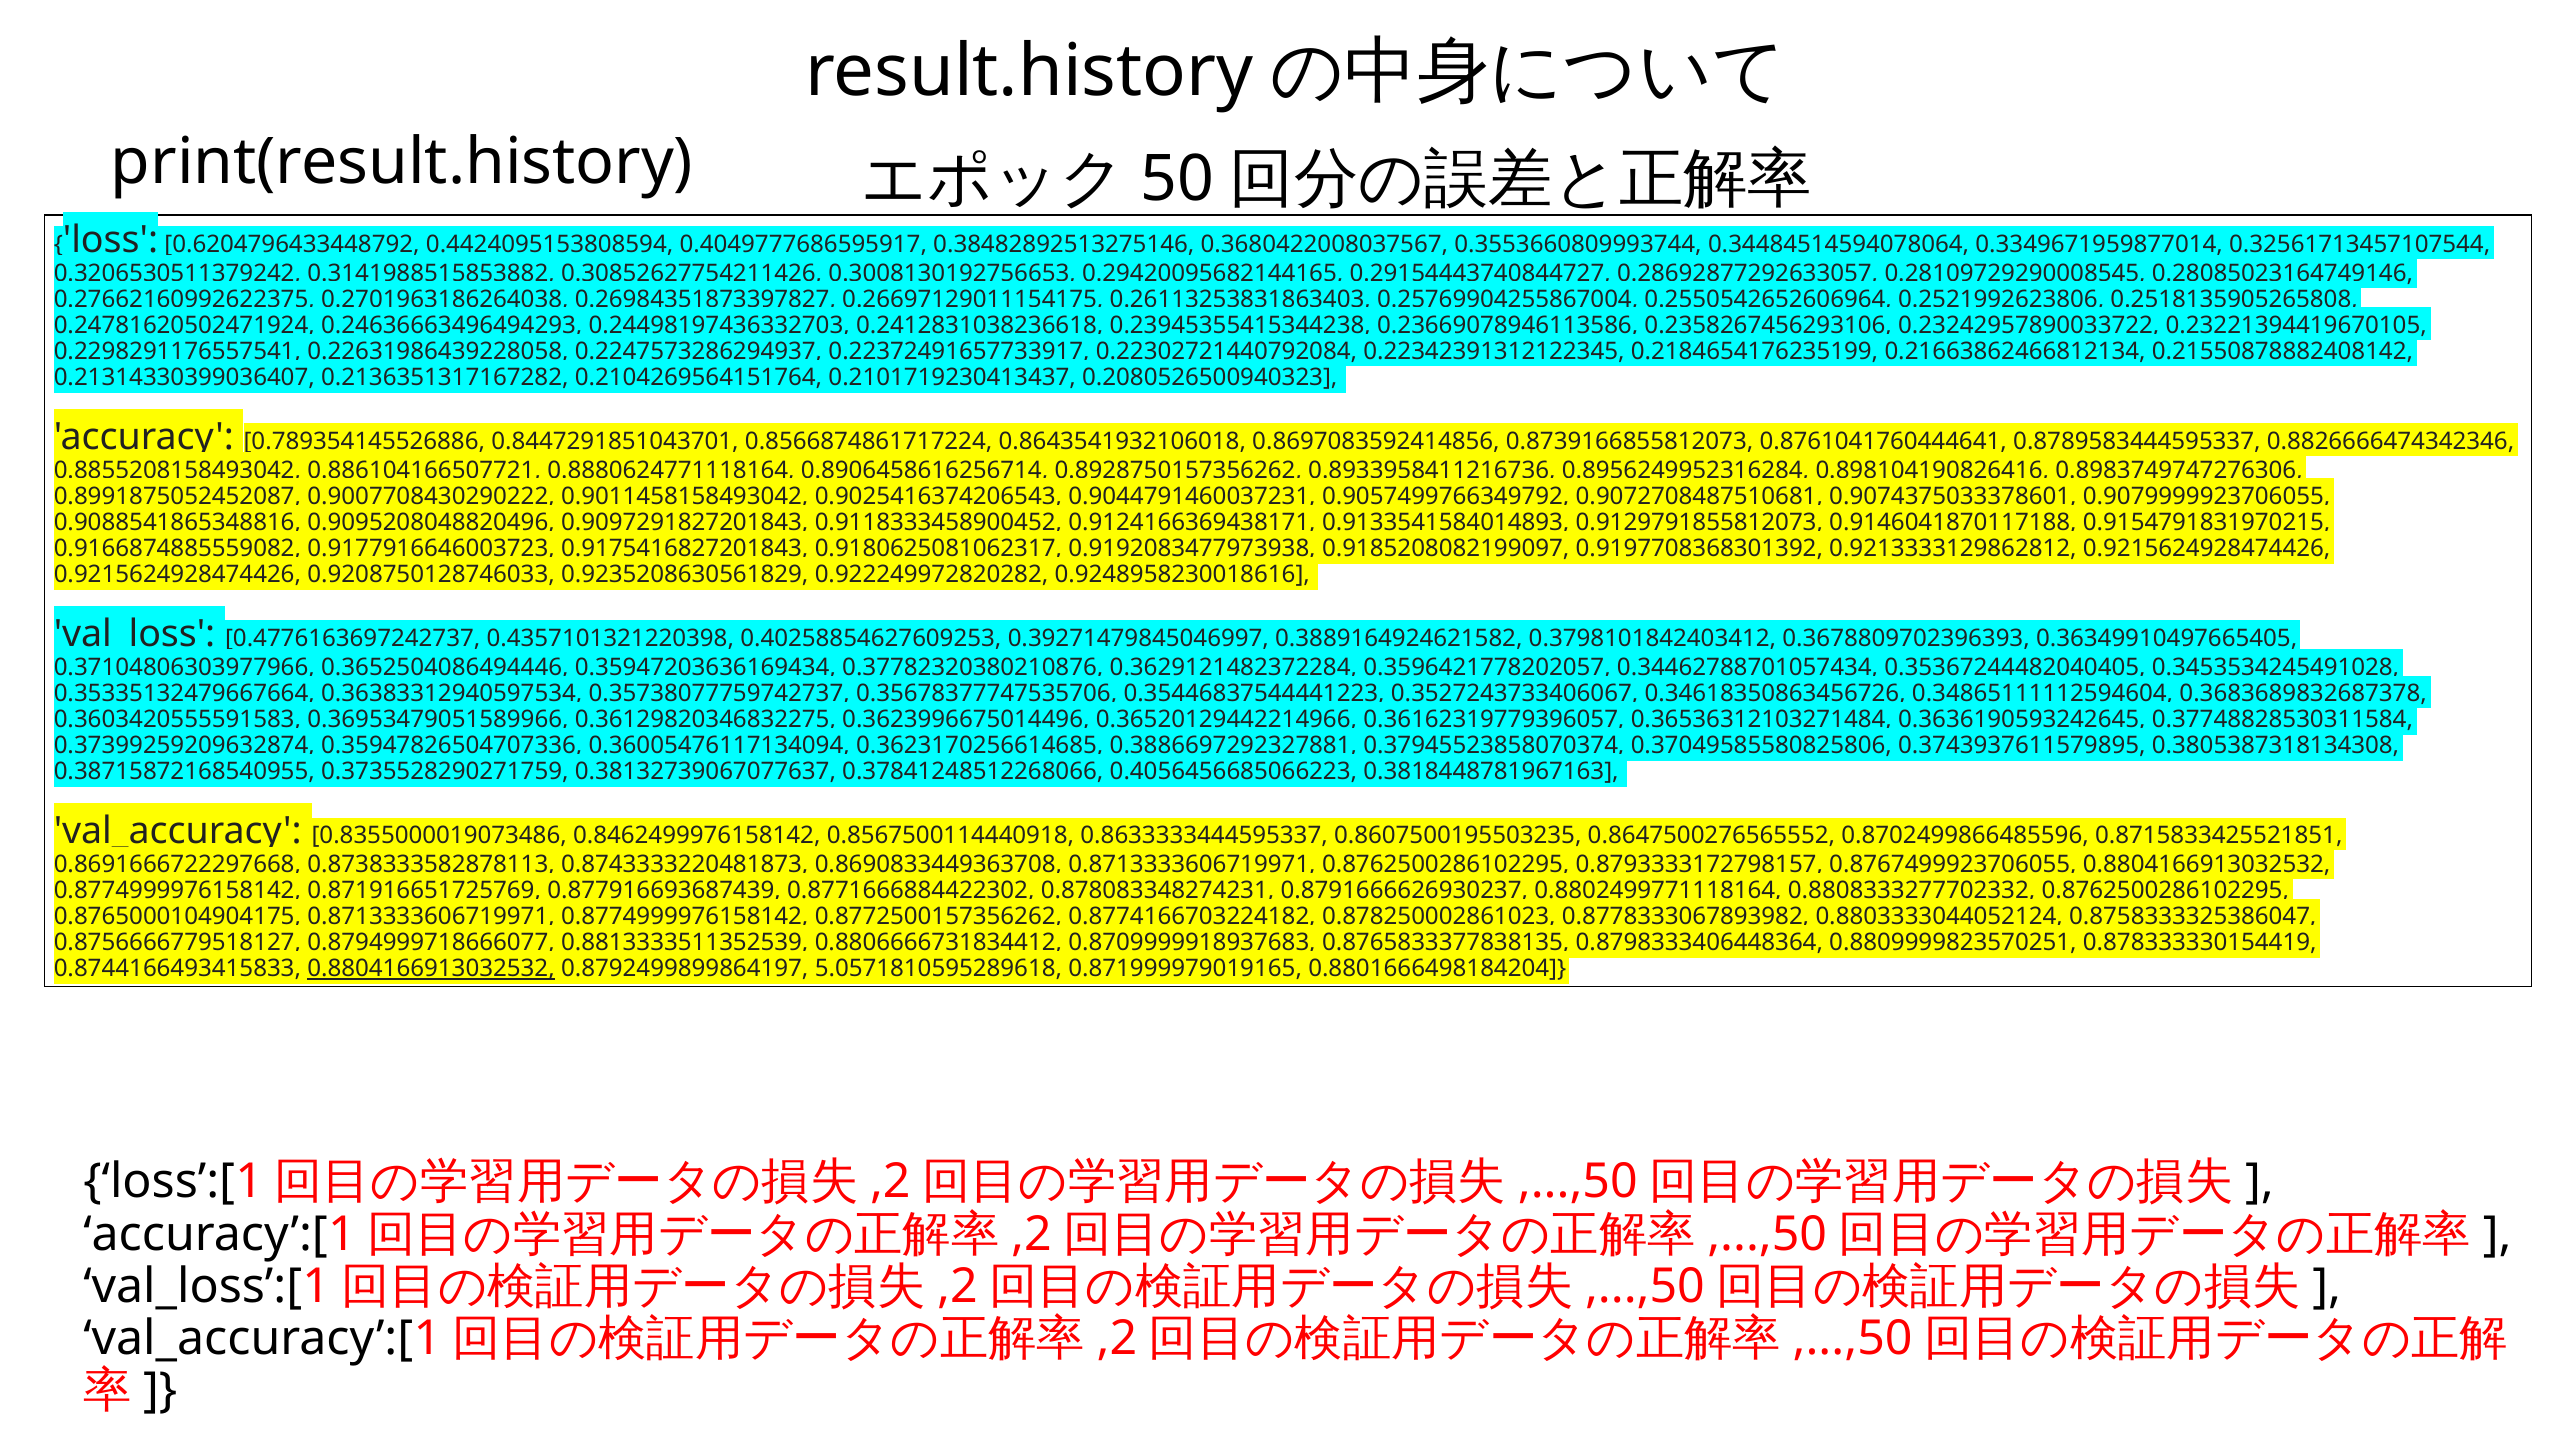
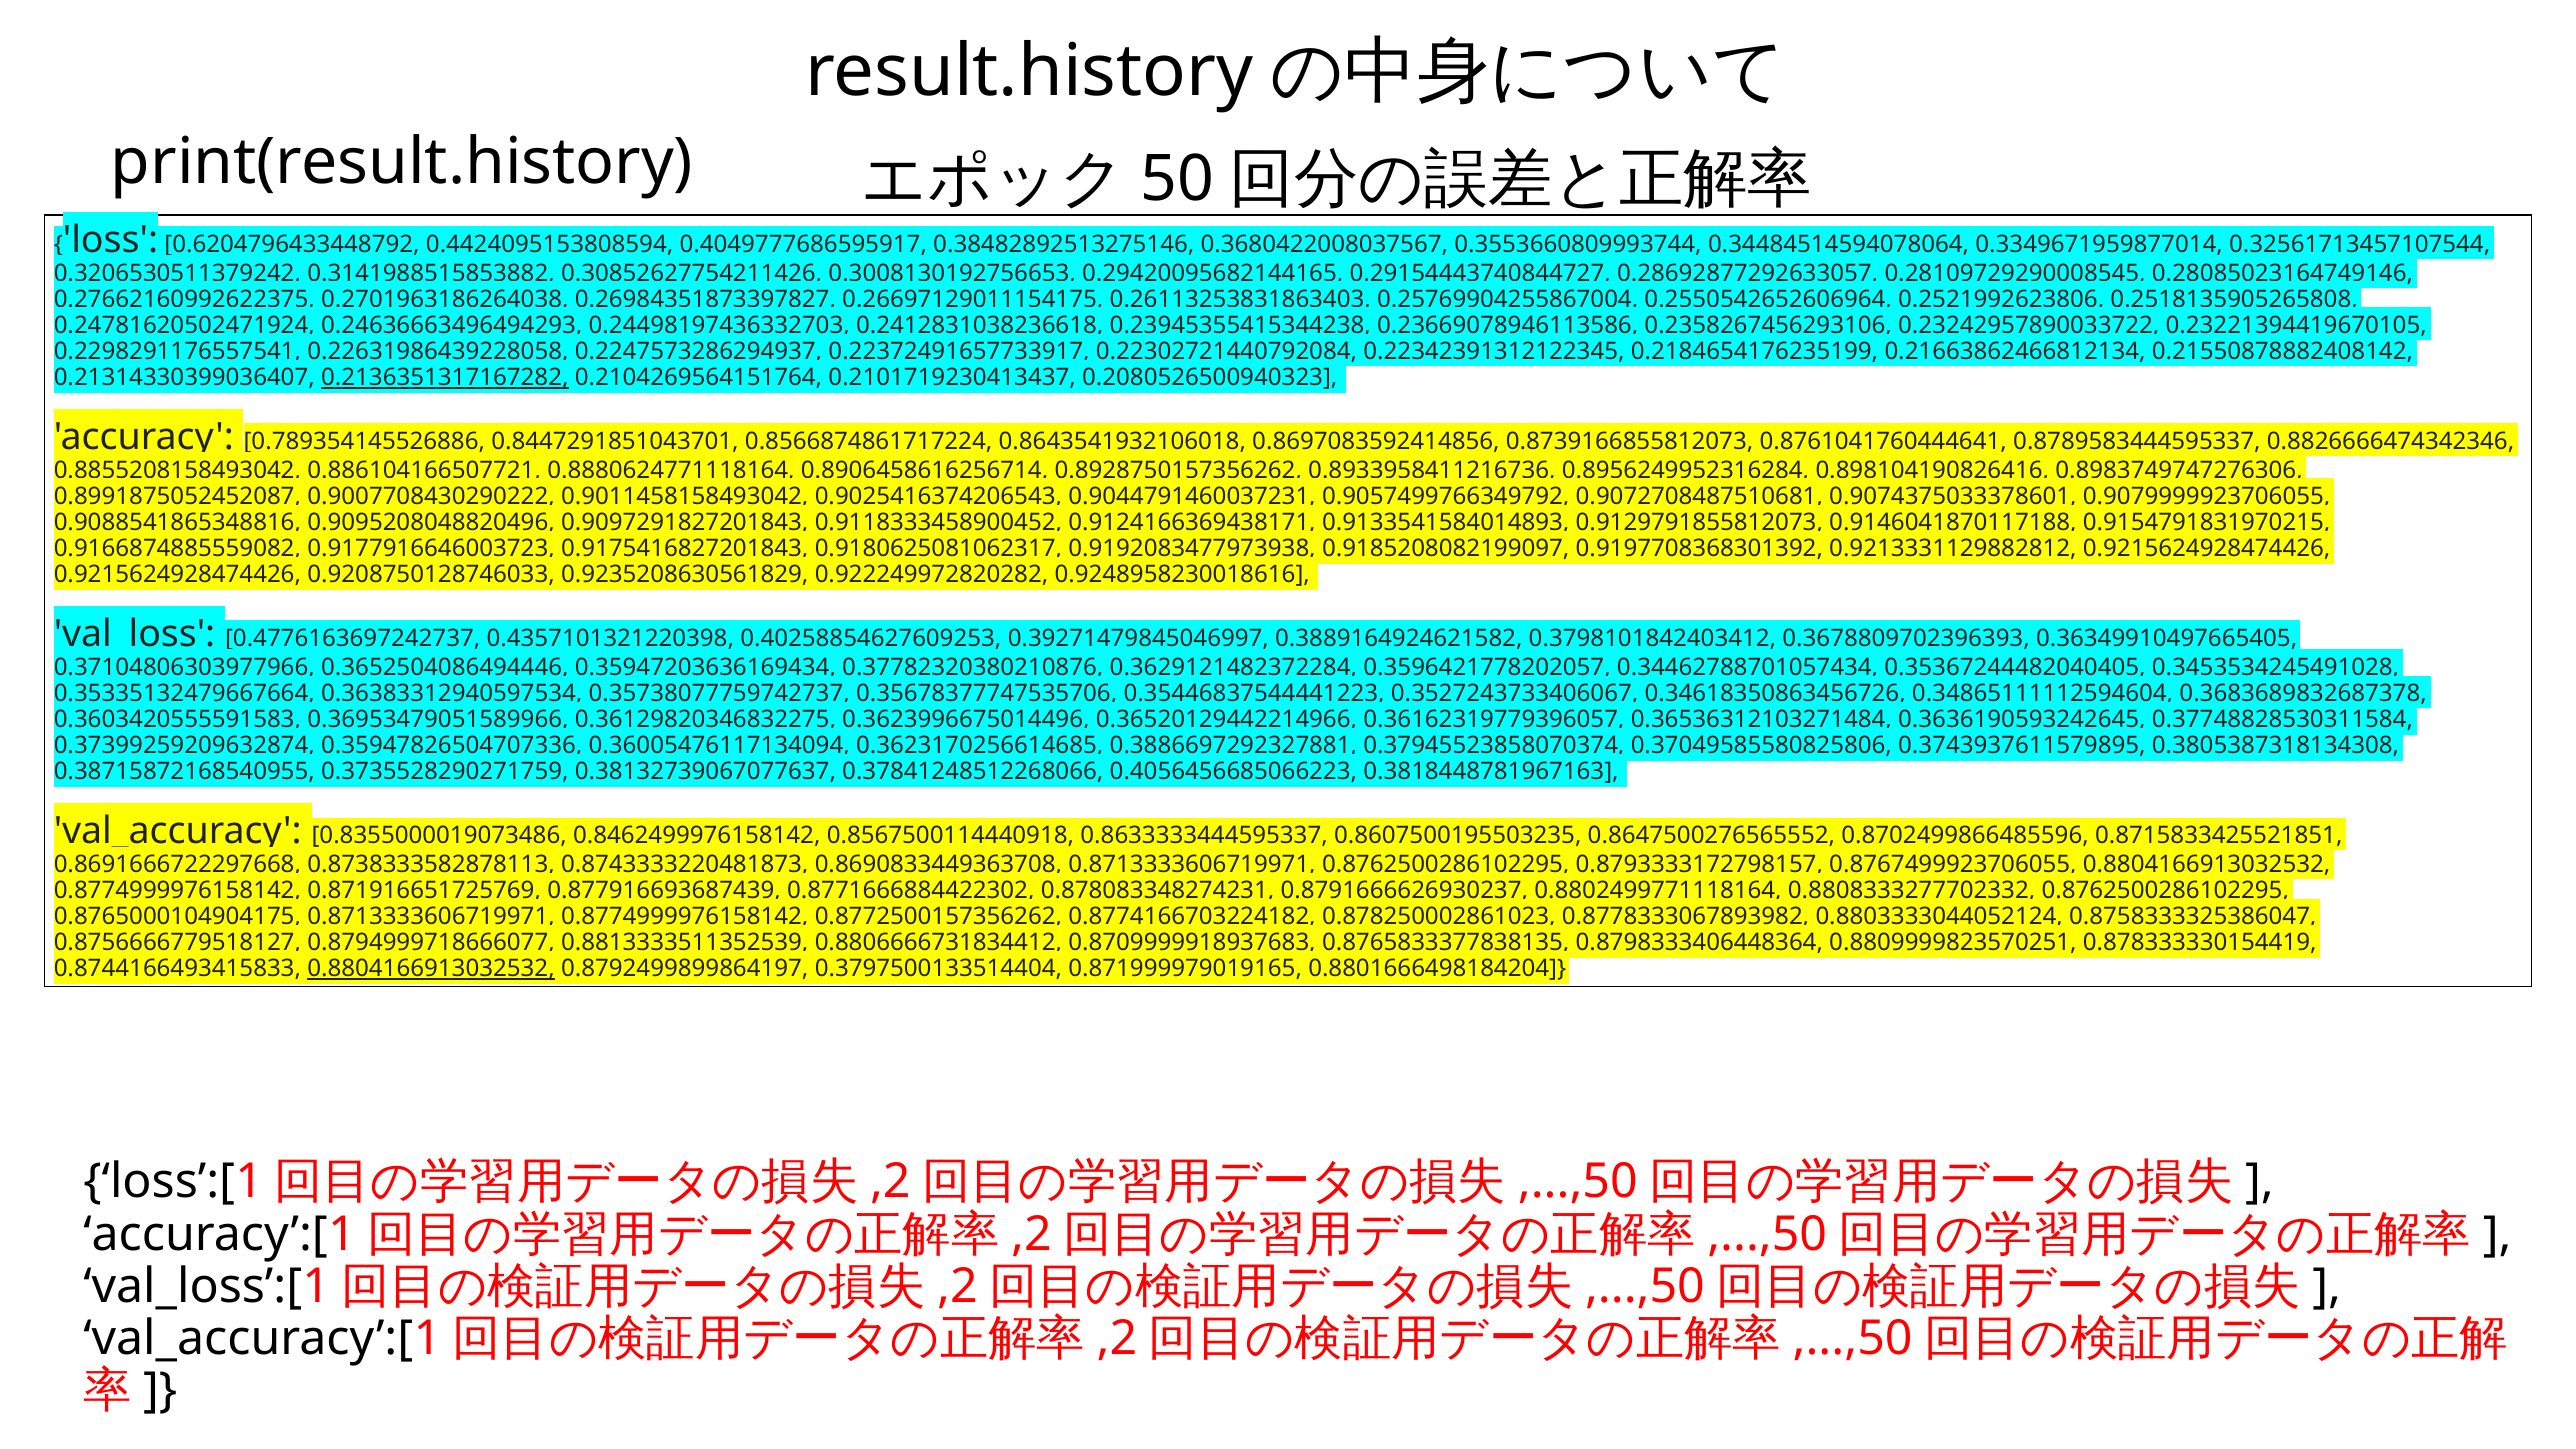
0.2136351317167282 underline: none -> present
0.9213333129862812: 0.9213333129862812 -> 0.9213331129882812
5.0571810595289618: 5.0571810595289618 -> 0.3797500133514404
